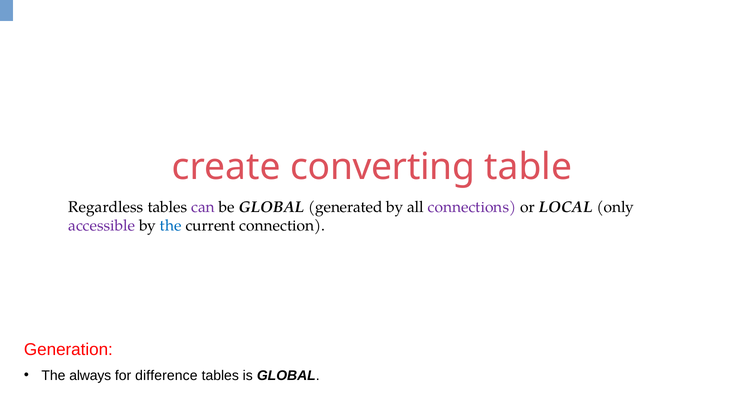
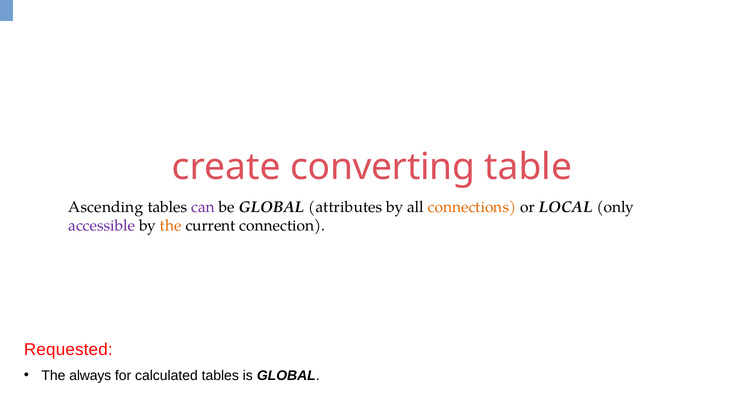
Regardless: Regardless -> Ascending
generated: generated -> attributes
connections colour: purple -> orange
the at (171, 226) colour: blue -> orange
Generation: Generation -> Requested
difference: difference -> calculated
